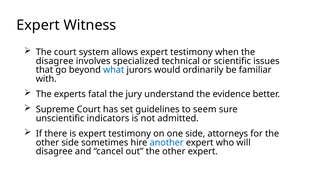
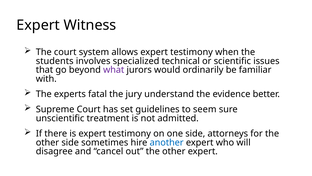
disagree at (55, 61): disagree -> students
what colour: blue -> purple
indicators: indicators -> treatment
